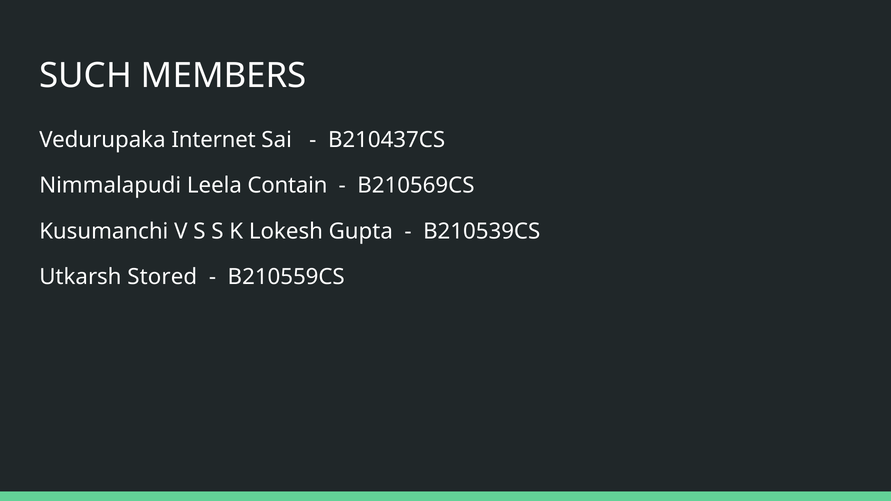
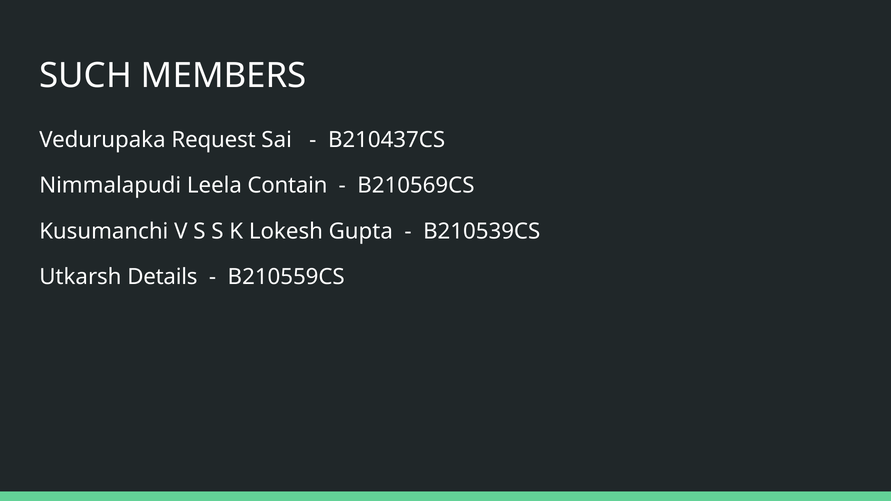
Internet: Internet -> Request
Stored: Stored -> Details
